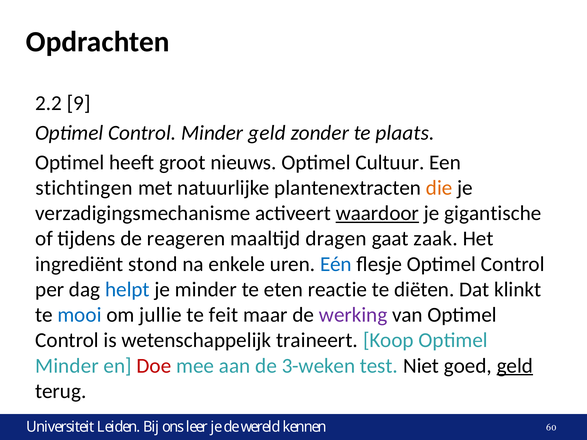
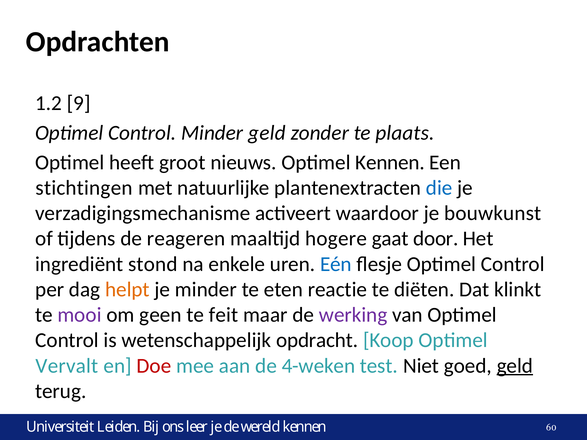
2.2: 2.2 -> 1.2
Cultuur: Cultuur -> Kennen
die colour: orange -> blue
waardoor underline: present -> none
gigantische: gigantische -> bouwkunst
dragen: dragen -> hogere
zaak: zaak -> door
helpt colour: blue -> orange
mooi colour: blue -> purple
jullie: jullie -> geen
traineert: traineert -> opdracht
Minder at (67, 366): Minder -> Vervalt
3-weken: 3-weken -> 4-weken
